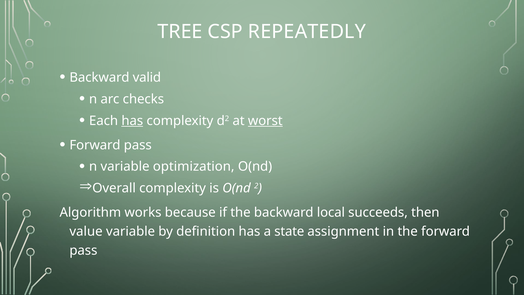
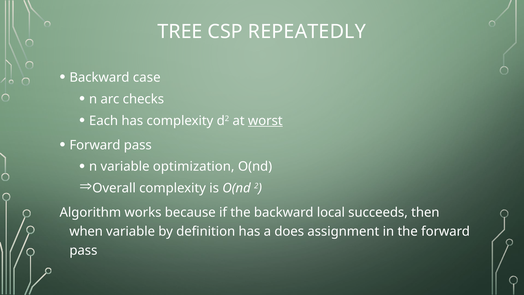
valid: valid -> case
has at (132, 121) underline: present -> none
value: value -> when
state: state -> does
